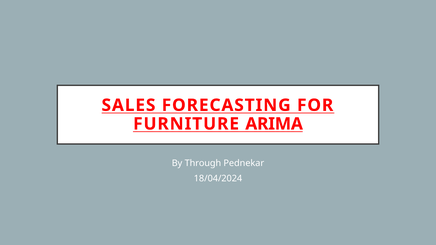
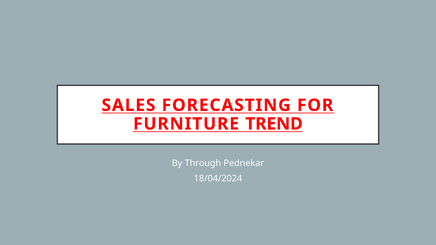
ARIMA: ARIMA -> TREND
